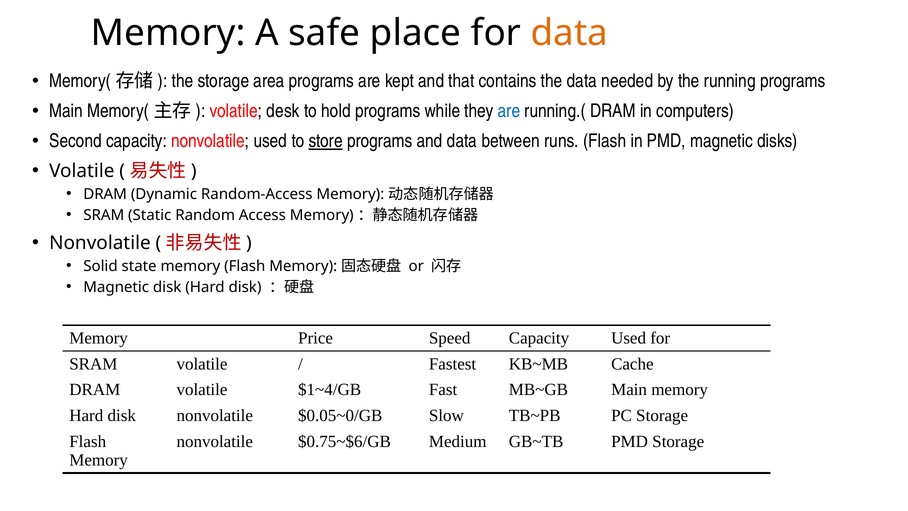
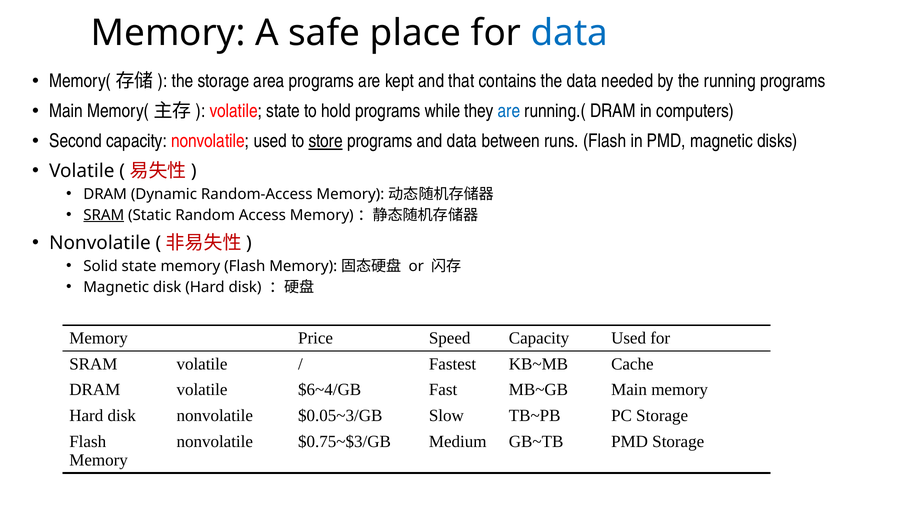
data at (569, 33) colour: orange -> blue
volatile desk: desk -> state
SRAM at (104, 215) underline: none -> present
$1~4/GB: $1~4/GB -> $6~4/GB
$0.05~0/GB: $0.05~0/GB -> $0.05~3/GB
$0.75~$6/GB: $0.75~$6/GB -> $0.75~$3/GB
